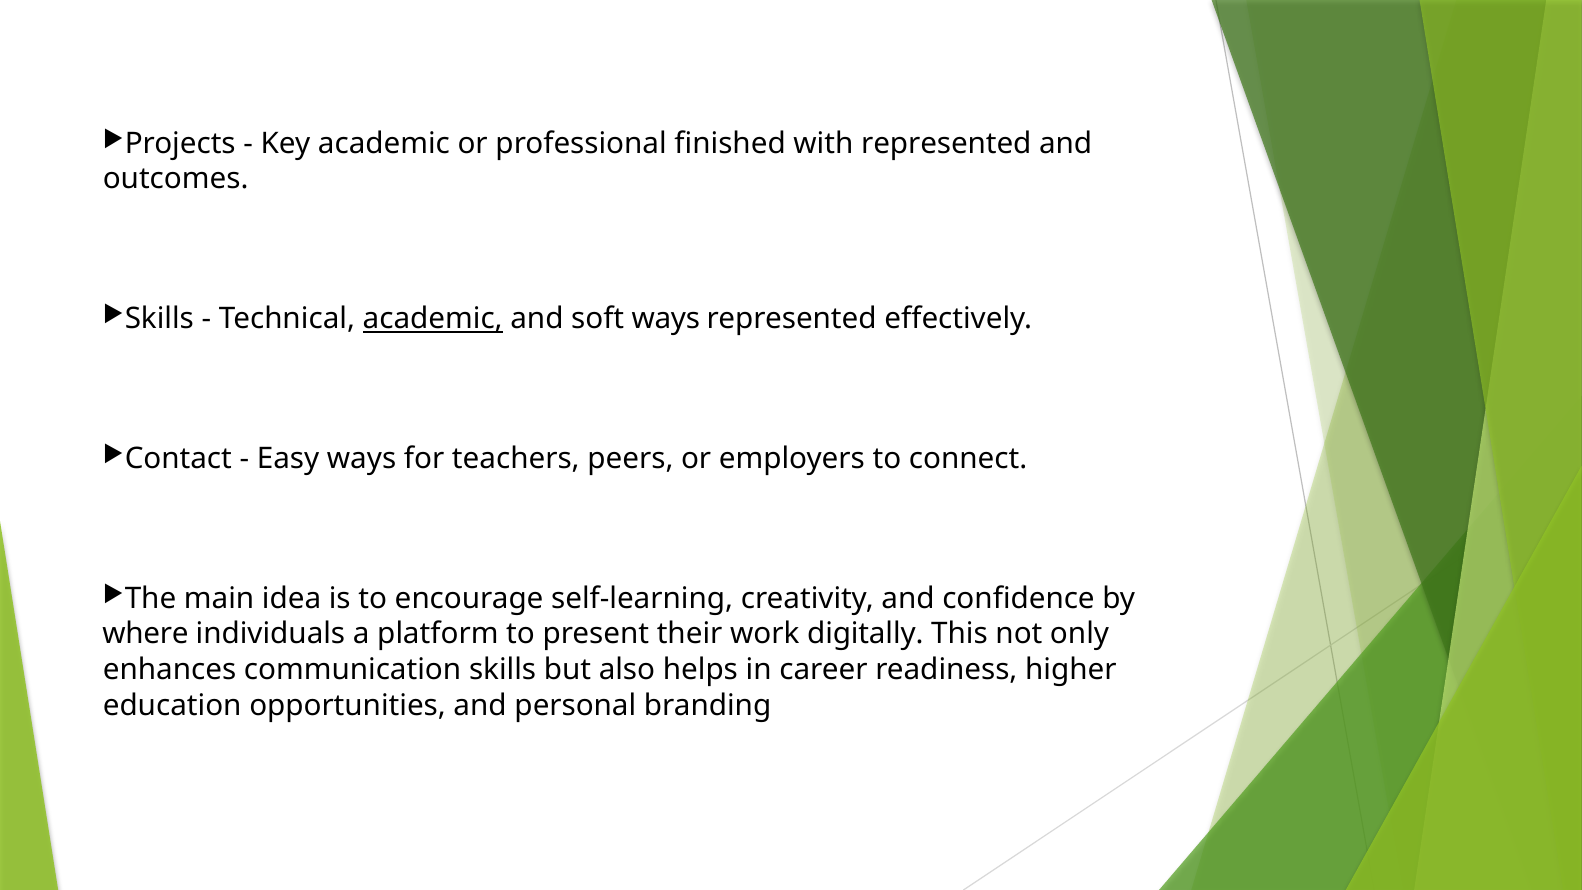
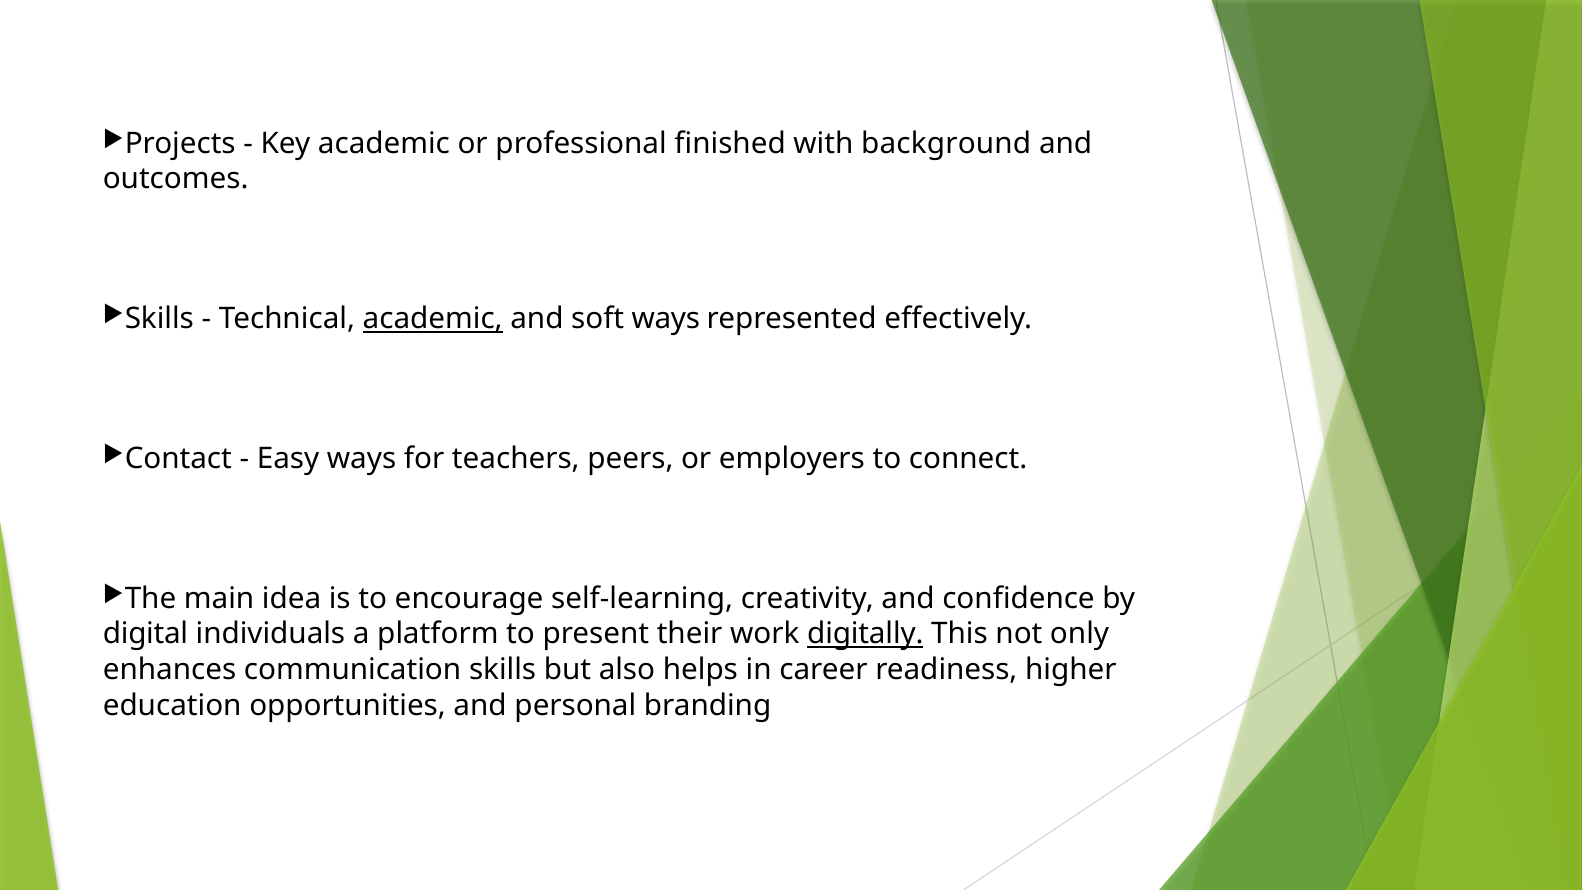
with represented: represented -> background
where: where -> digital
digitally underline: none -> present
